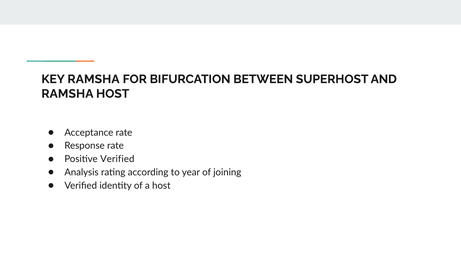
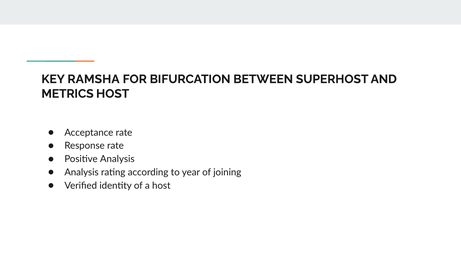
RAMSHA at (67, 94): RAMSHA -> METRICS
Positive Verified: Verified -> Analysis
